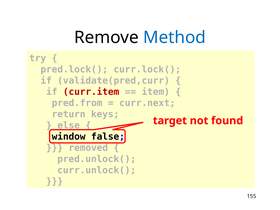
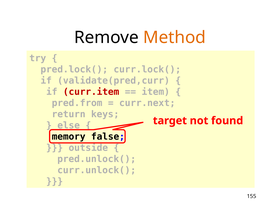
Method colour: blue -> orange
window: window -> memory
removed: removed -> outside
